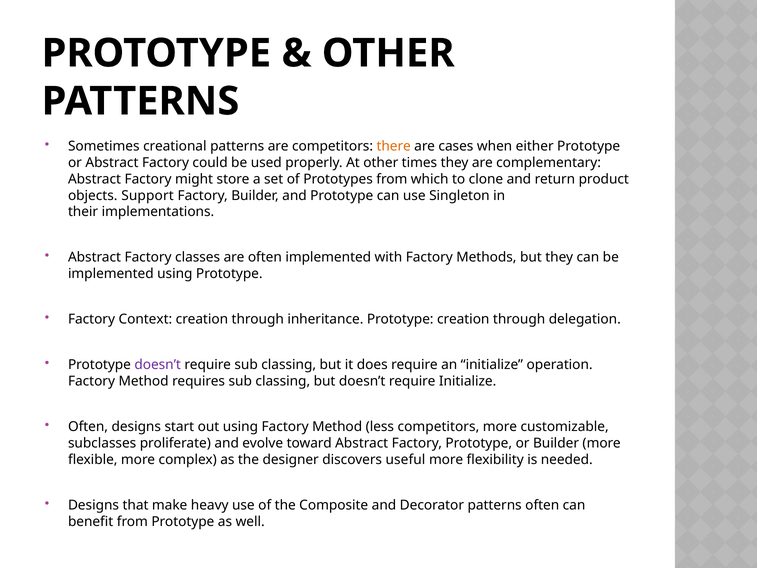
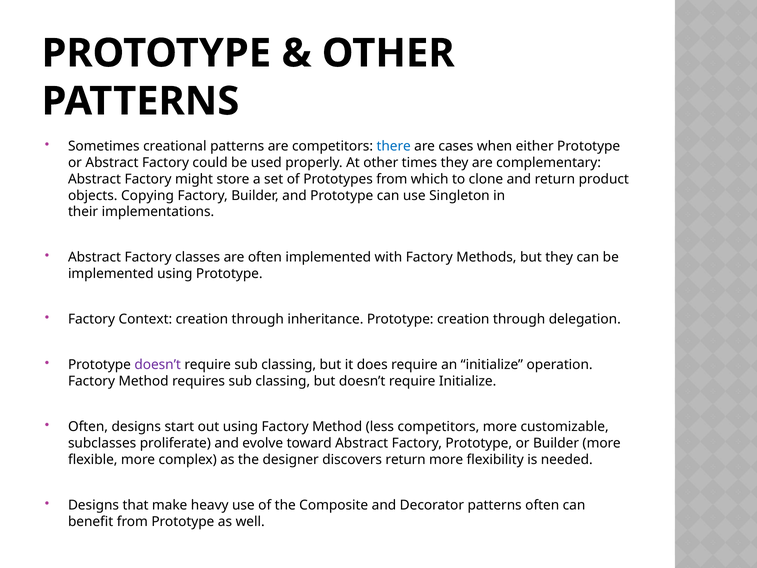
there colour: orange -> blue
Support: Support -> Copying
discovers useful: useful -> return
